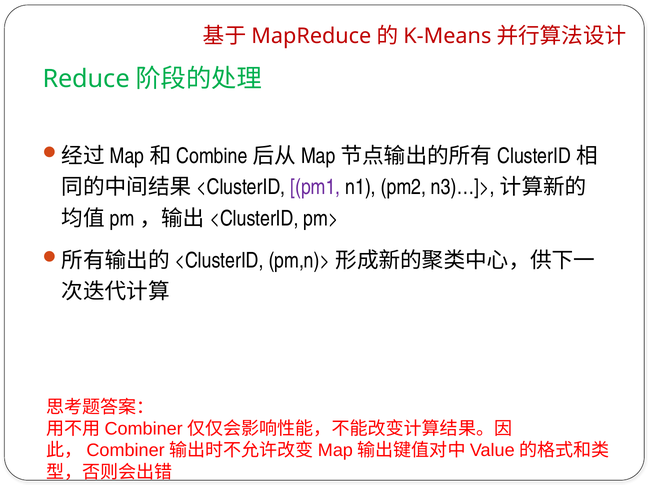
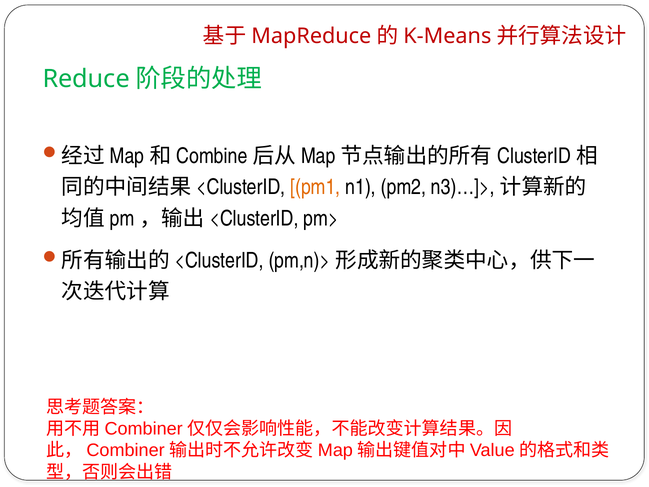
pm1 colour: purple -> orange
